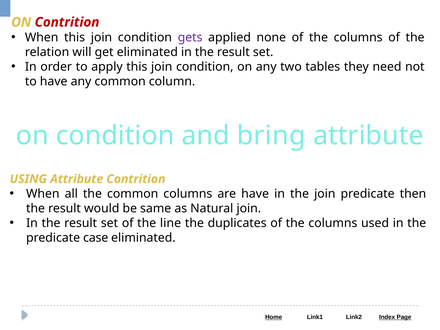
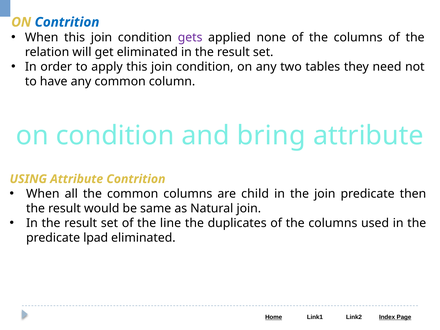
Contrition at (67, 22) colour: red -> blue
are have: have -> child
case: case -> lpad
